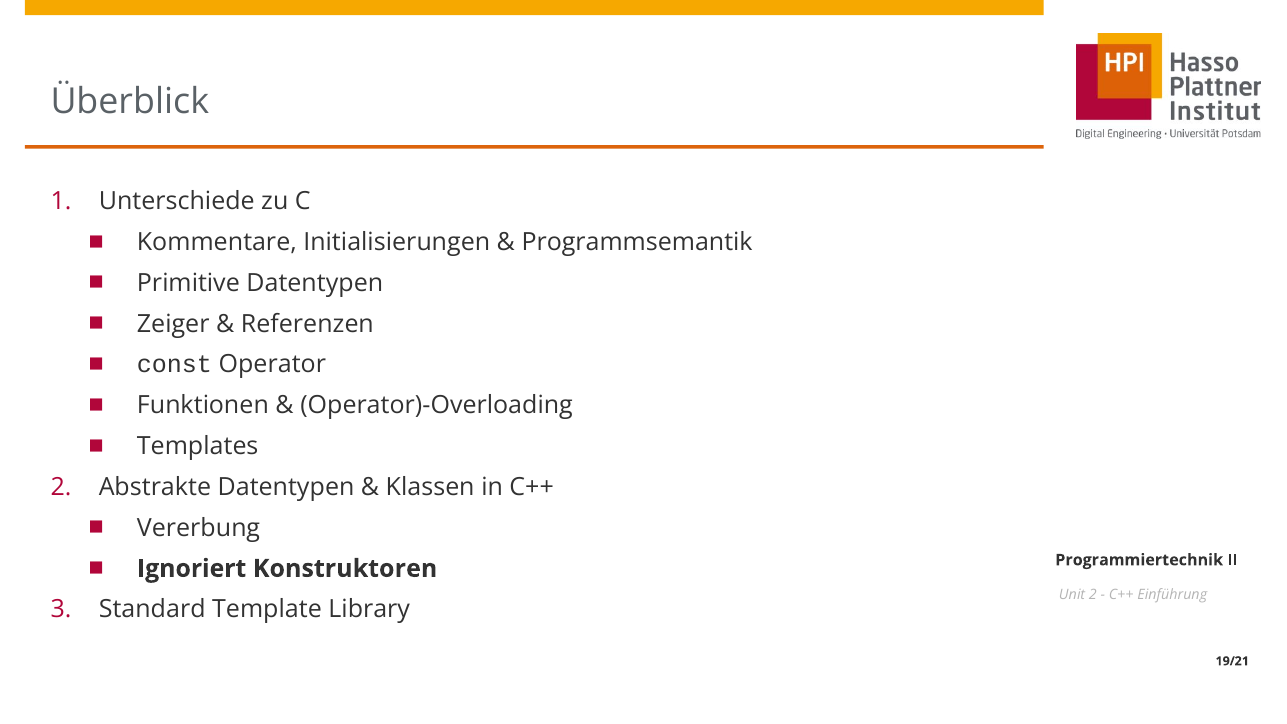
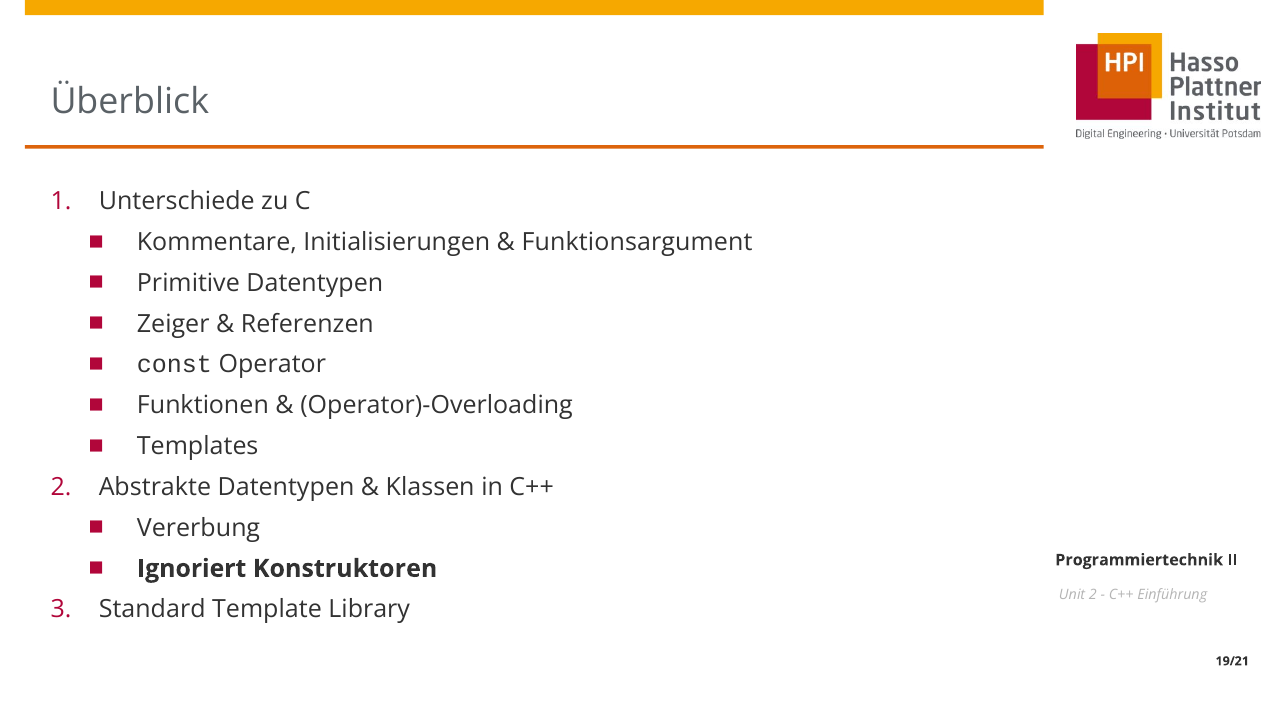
Programmsemantik: Programmsemantik -> Funktionsargument
